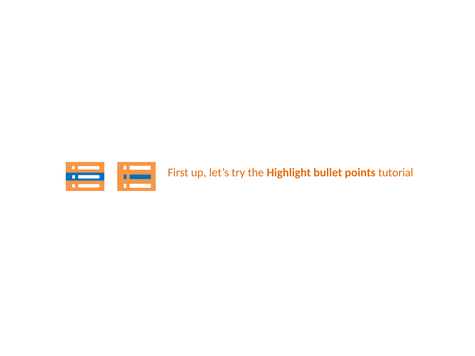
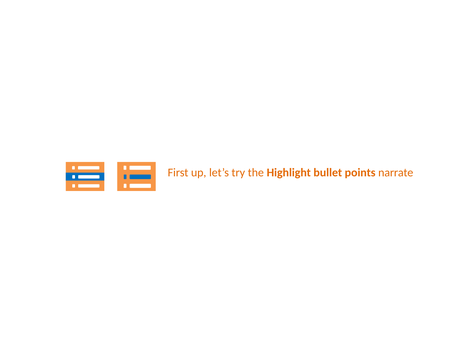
tutorial: tutorial -> narrate
